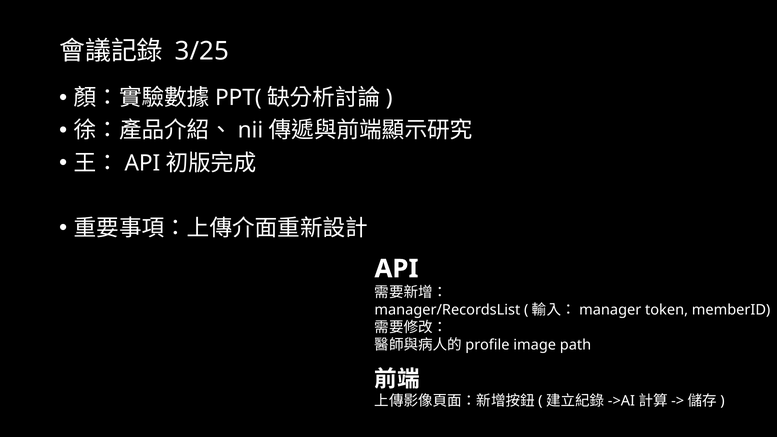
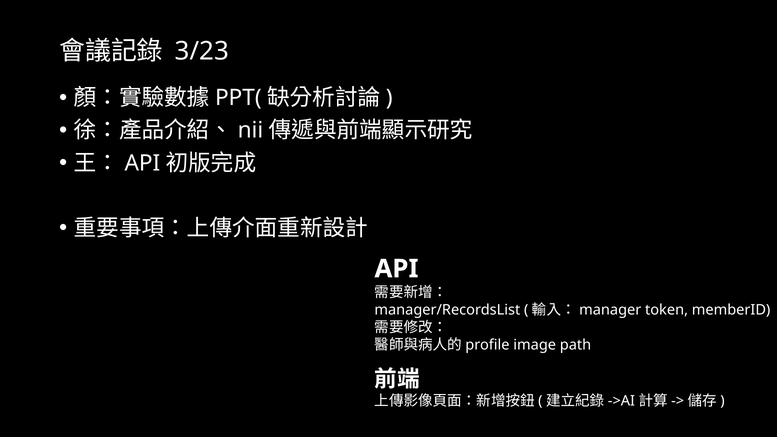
3/25: 3/25 -> 3/23
